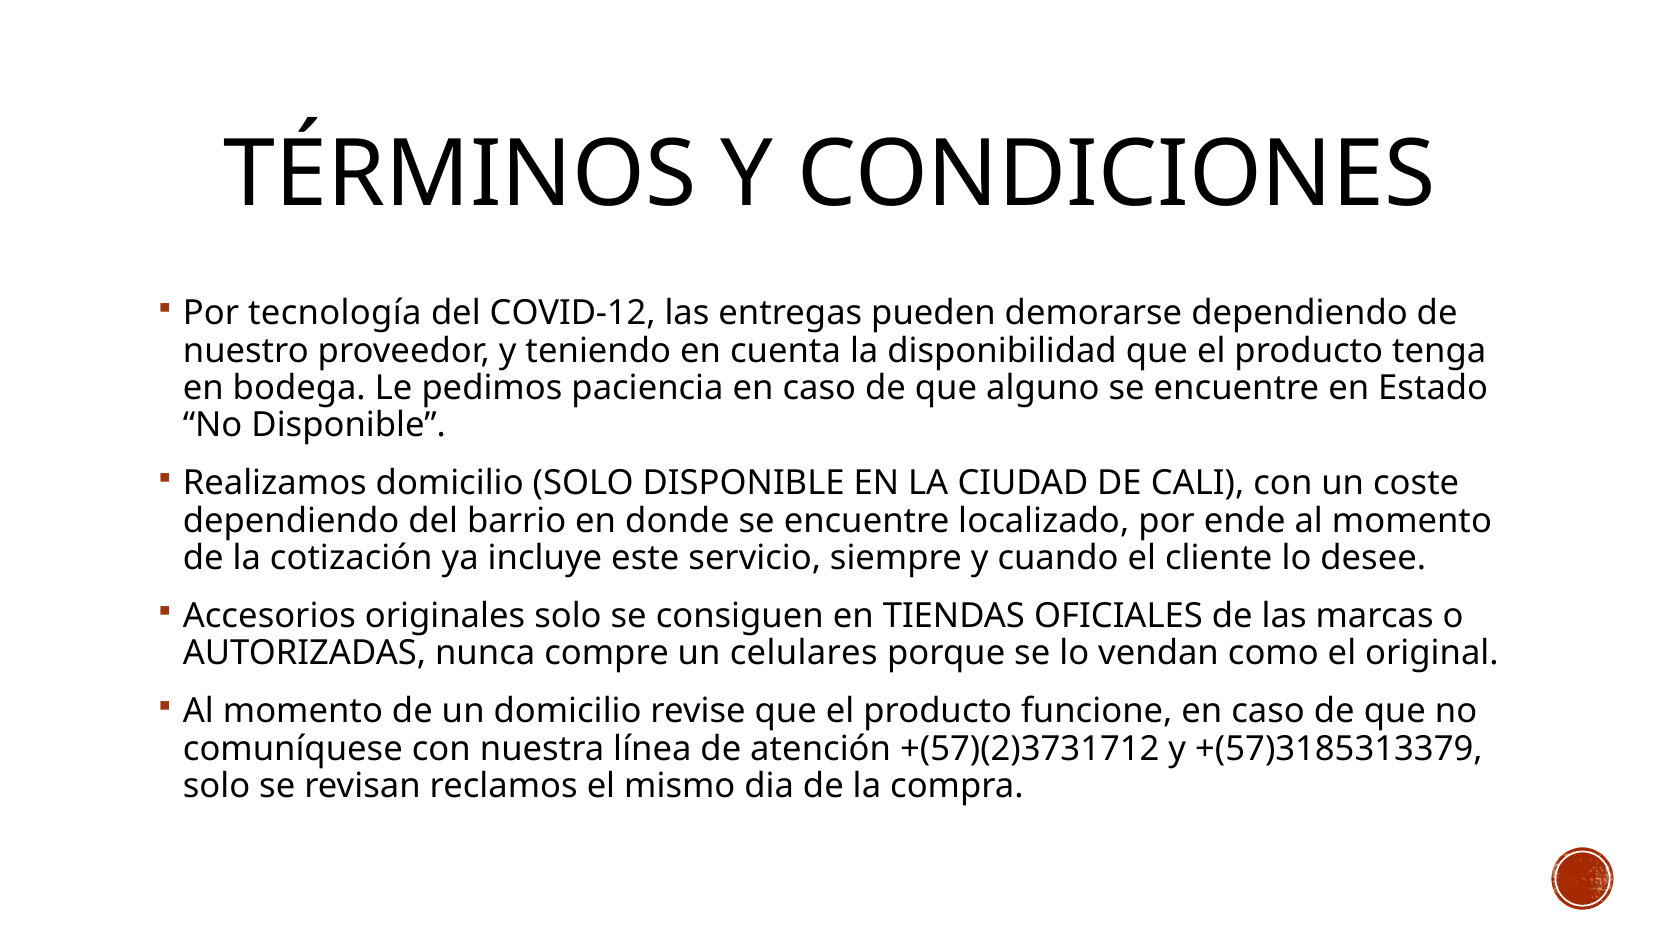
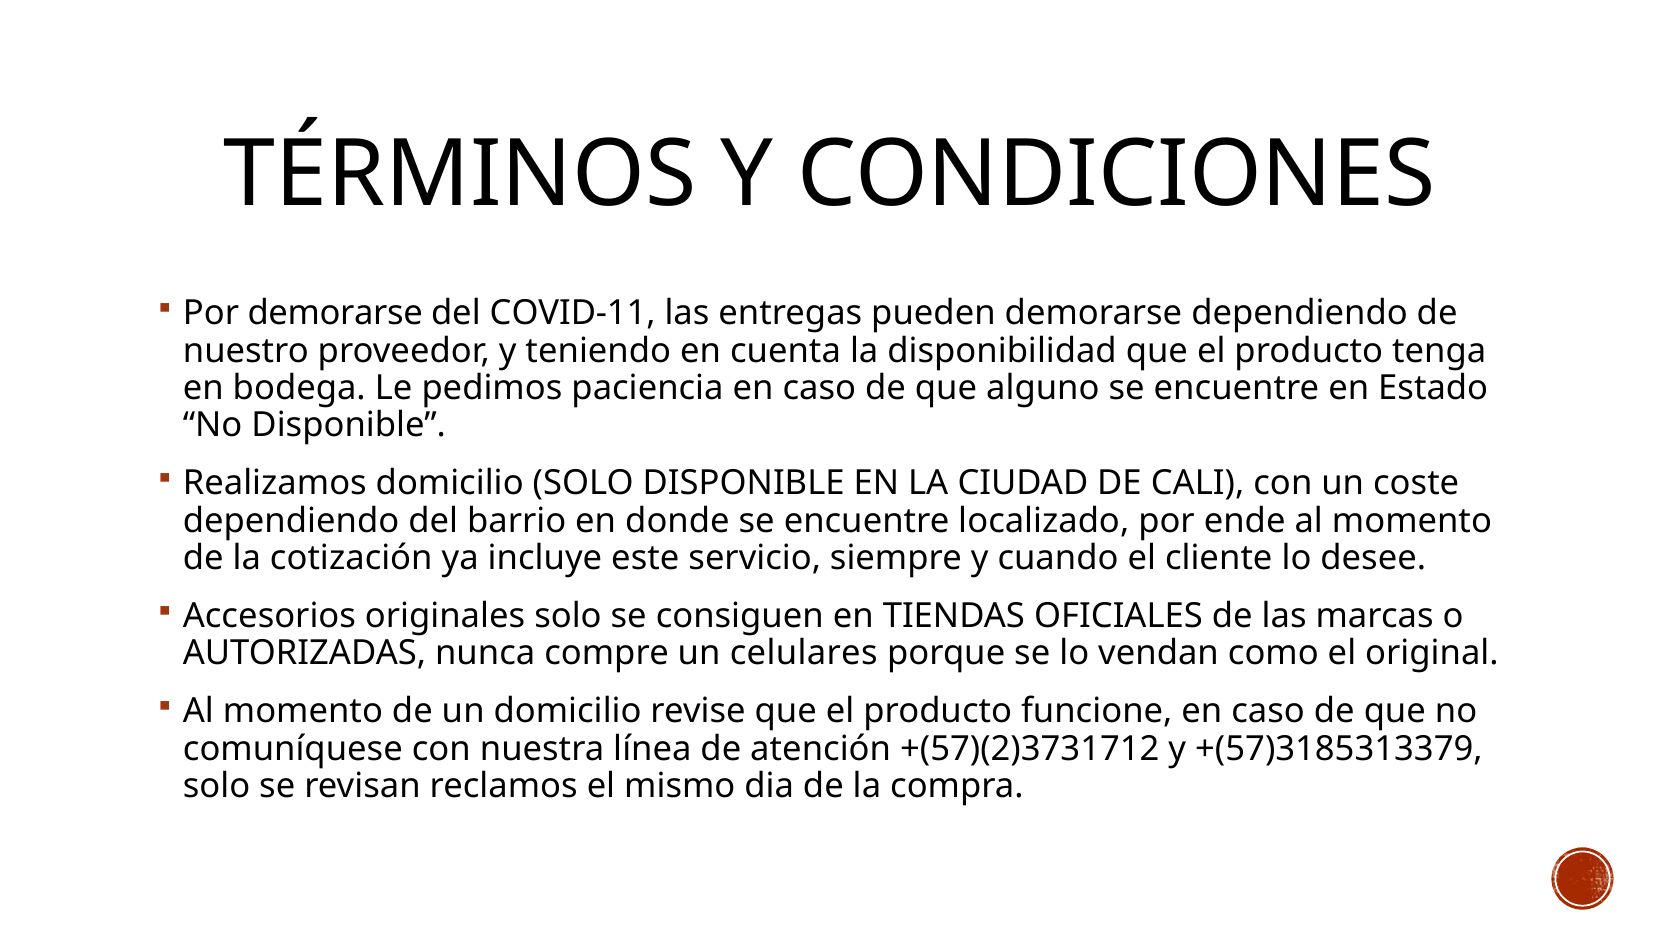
Por tecnología: tecnología -> demorarse
COVID-12: COVID-12 -> COVID-11
